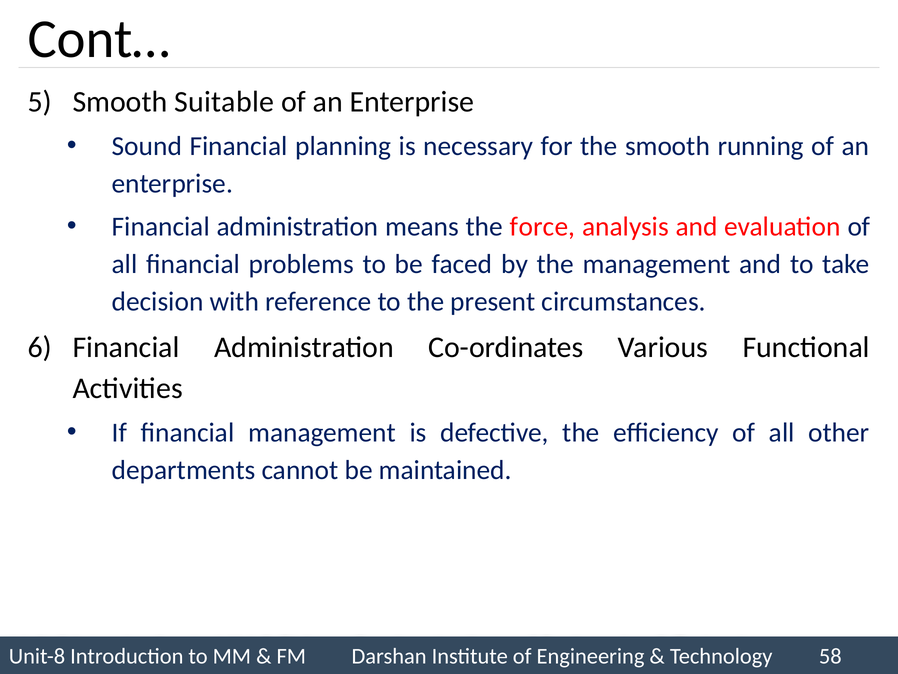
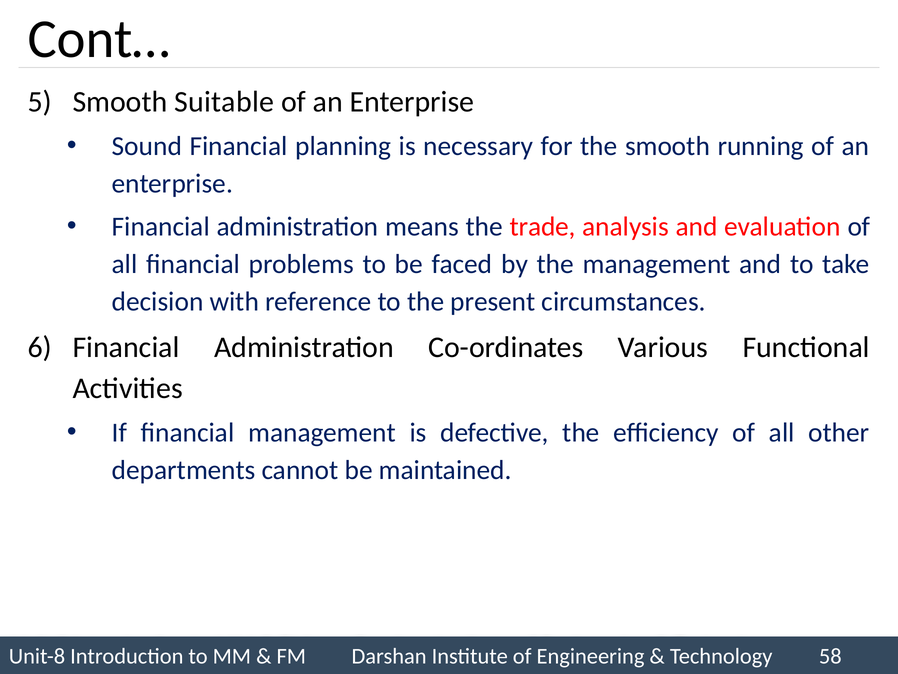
force: force -> trade
